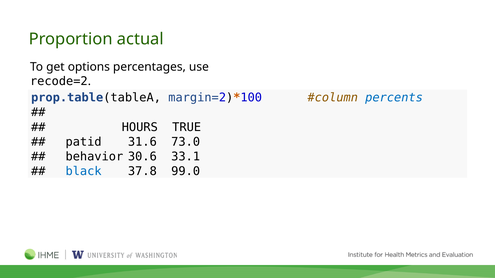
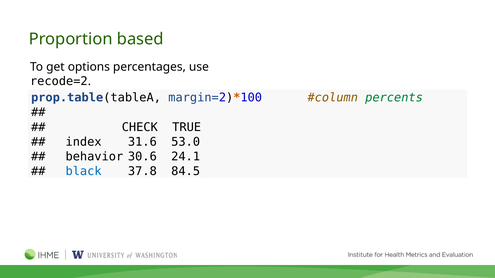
actual: actual -> based
percents colour: blue -> green
HOURS: HOURS -> CHECK
patid: patid -> index
73.0: 73.0 -> 53.0
33.1: 33.1 -> 24.1
99.0: 99.0 -> 84.5
